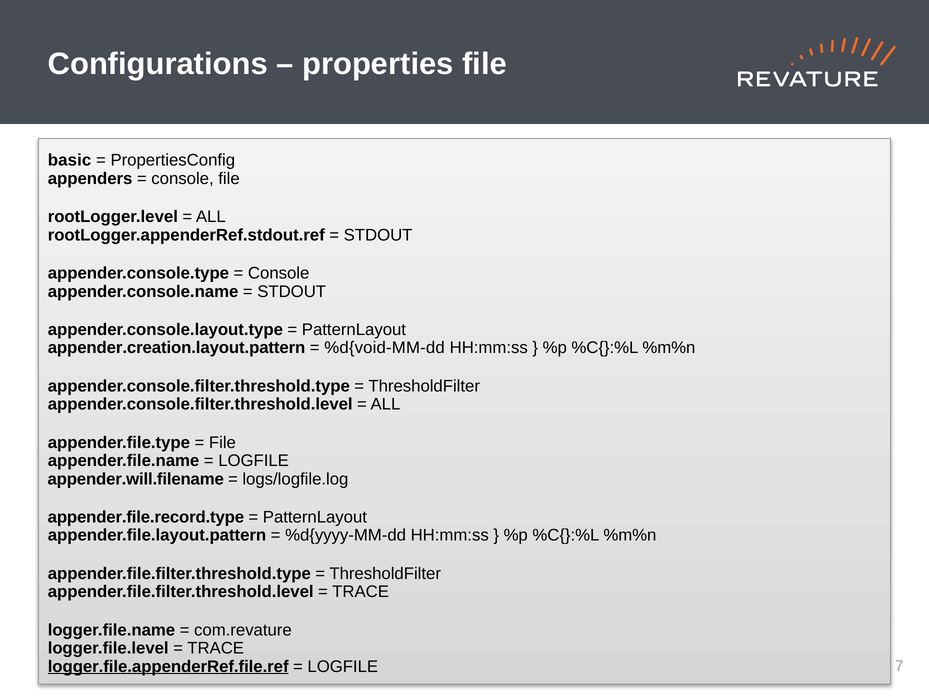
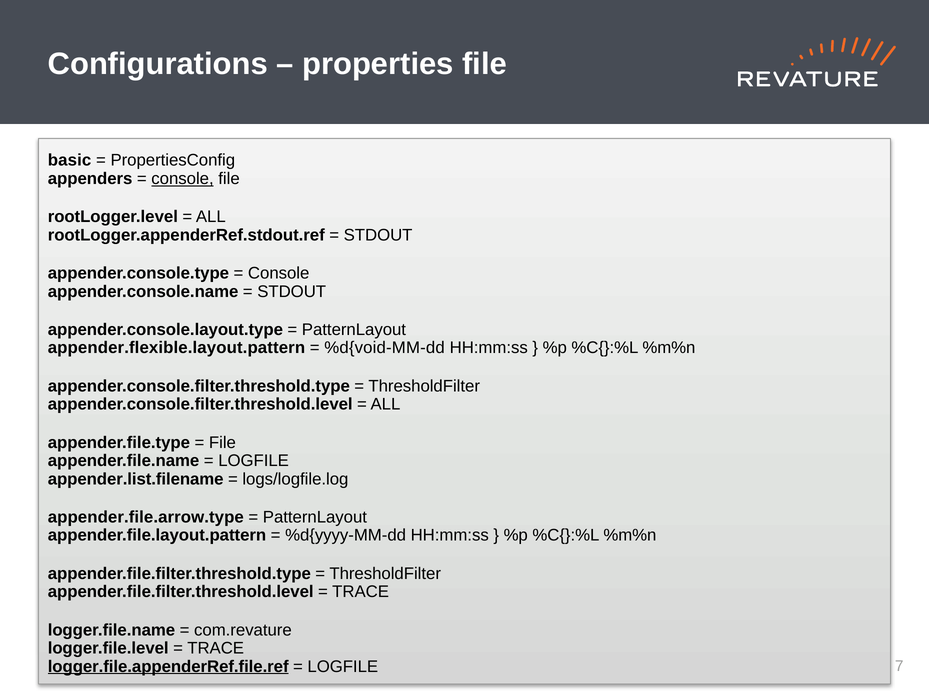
console at (183, 179) underline: none -> present
appender.creation.layout.pattern: appender.creation.layout.pattern -> appender.flexible.layout.pattern
appender.will.filename: appender.will.filename -> appender.list.filename
appender.file.record.type: appender.file.record.type -> appender.file.arrow.type
